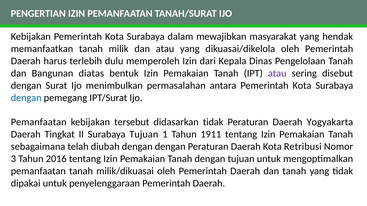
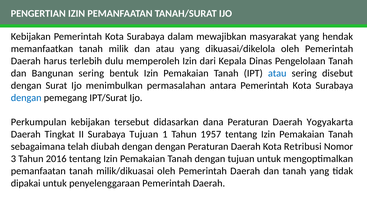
Bangunan diatas: diatas -> sering
atau at (277, 73) colour: purple -> blue
Pemanfaatan at (39, 122): Pemanfaatan -> Perkumpulan
didasarkan tidak: tidak -> dana
1911: 1911 -> 1957
